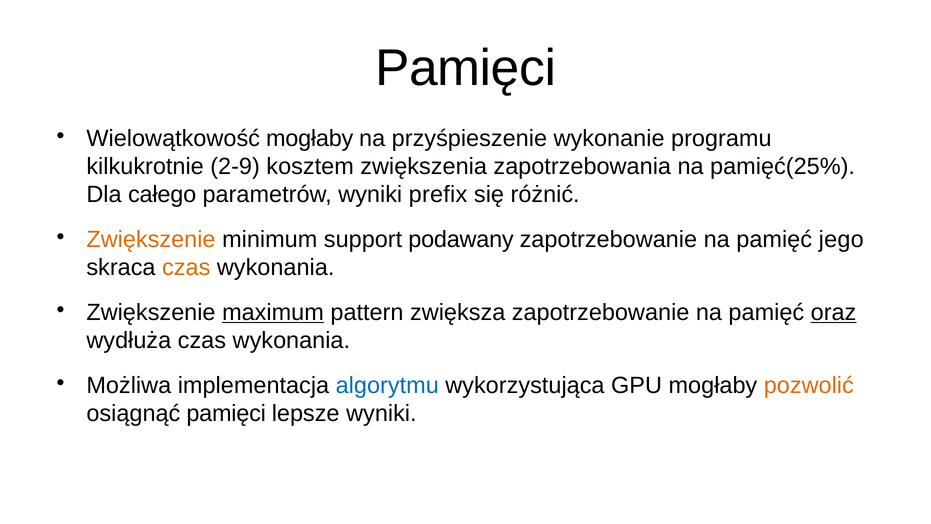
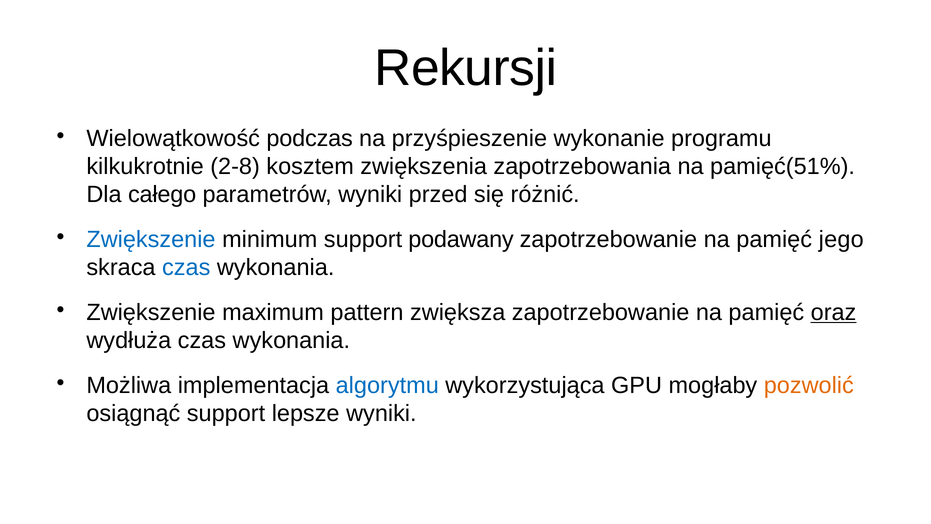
Pamięci at (466, 68): Pamięci -> Rekursji
Wielowątkowość mogłaby: mogłaby -> podczas
2-9: 2-9 -> 2-8
pamięć(25%: pamięć(25% -> pamięć(51%
prefix: prefix -> przed
Zwiększenie at (151, 239) colour: orange -> blue
czas at (186, 267) colour: orange -> blue
maximum underline: present -> none
osiągnąć pamięci: pamięci -> support
